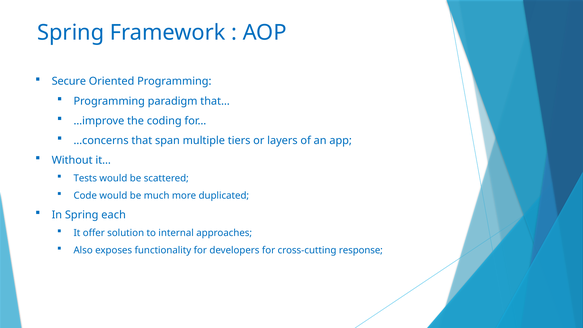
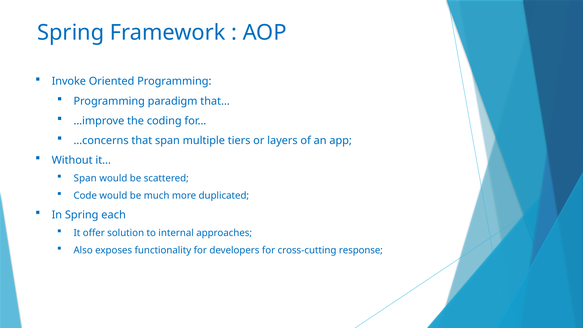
Secure: Secure -> Invoke
Tests at (85, 178): Tests -> Span
